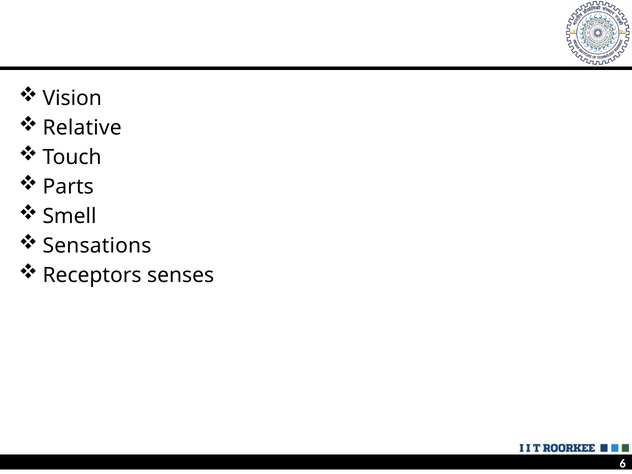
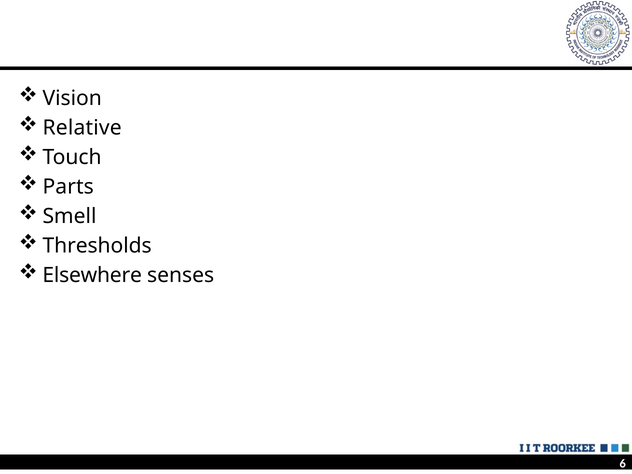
Sensations: Sensations -> Thresholds
Receptors: Receptors -> Elsewhere
